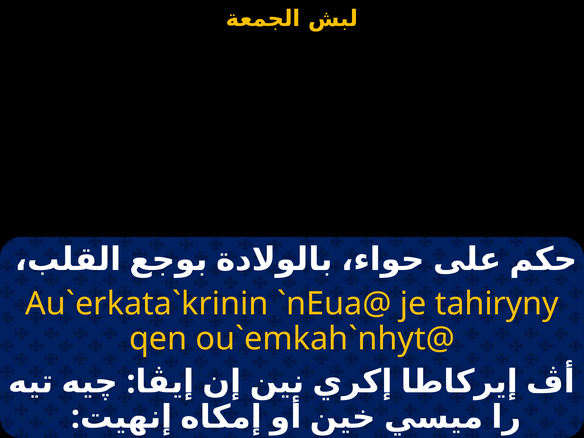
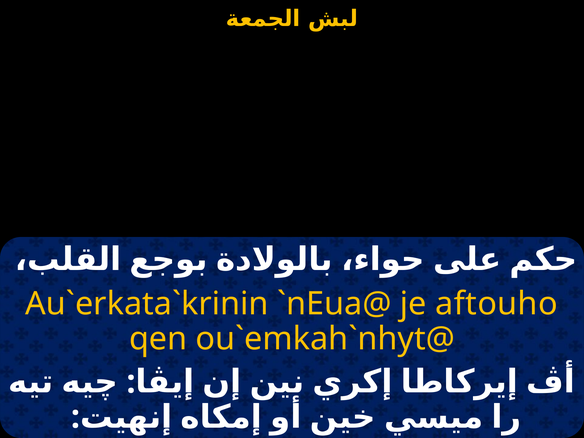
tahiryny: tahiryny -> aftouho
